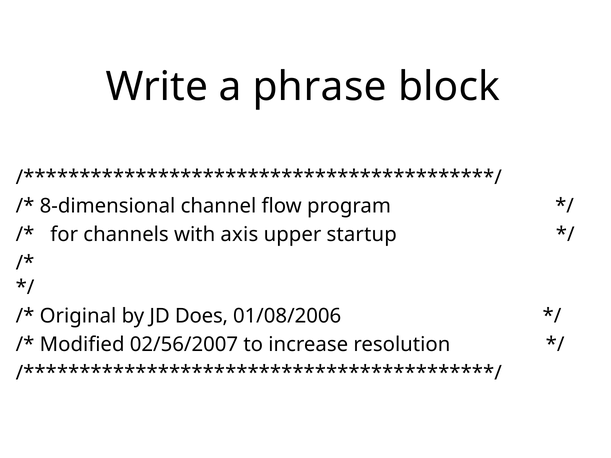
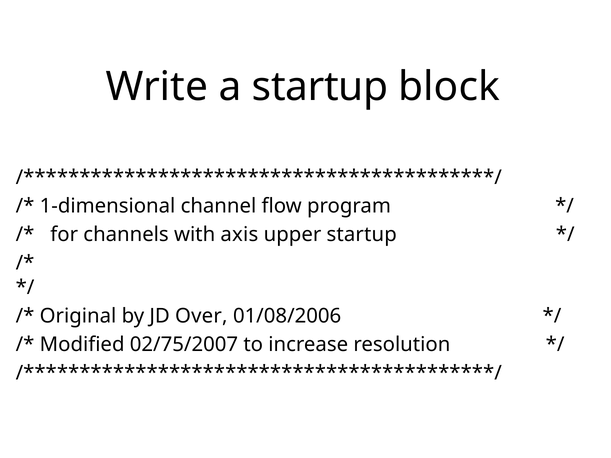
a phrase: phrase -> startup
8-dimensional: 8-dimensional -> 1-dimensional
Does: Does -> Over
02/56/2007: 02/56/2007 -> 02/75/2007
